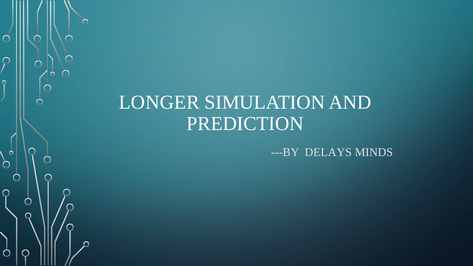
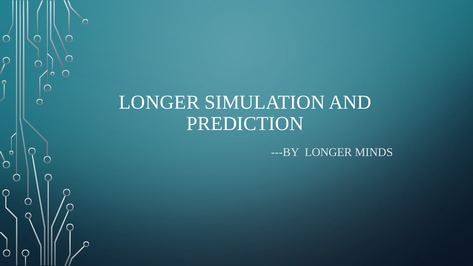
---BY DELAYS: DELAYS -> LONGER
